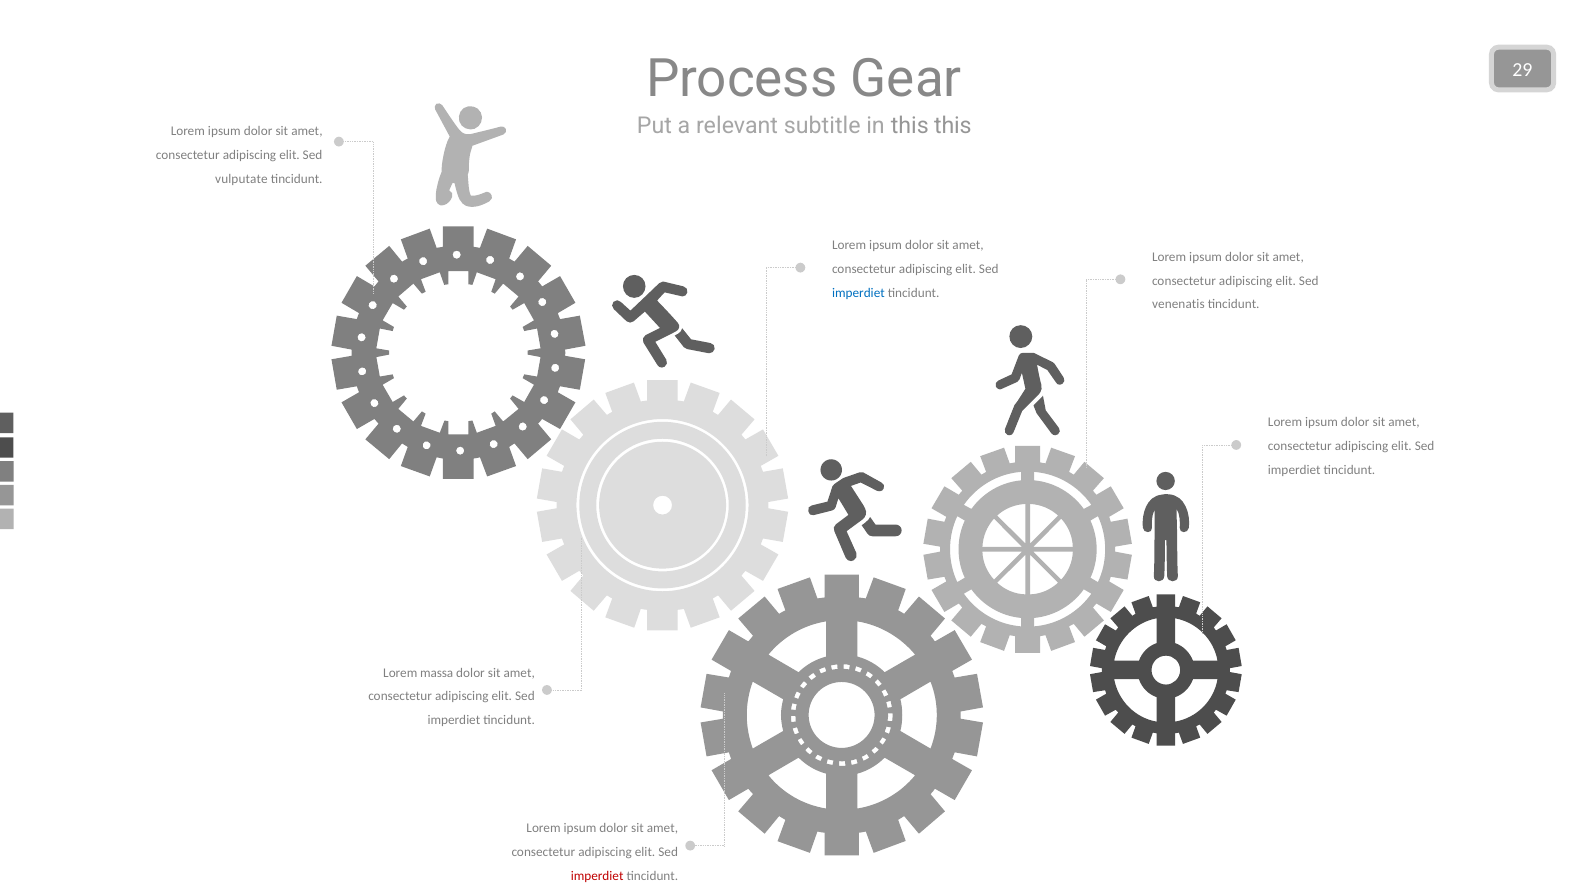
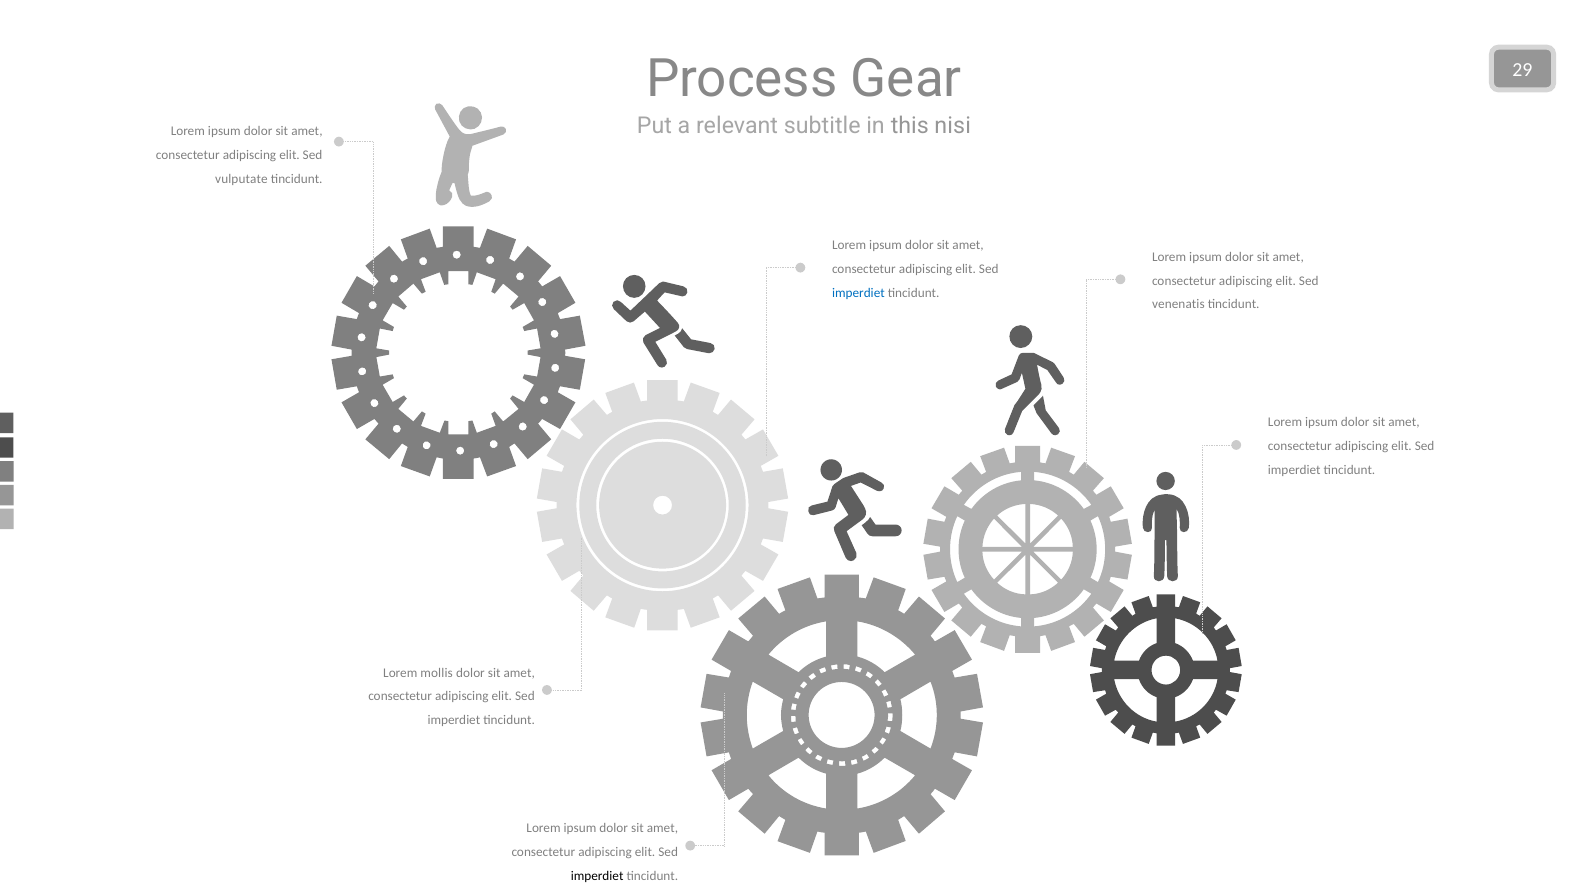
this this: this -> nisi
massa: massa -> mollis
imperdiet at (597, 876) colour: red -> black
